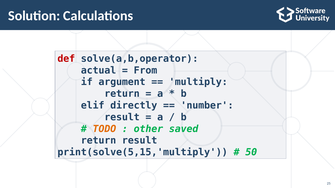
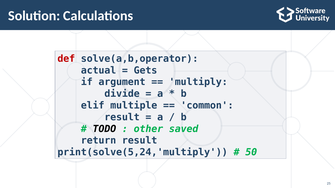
From: From -> Gets
return at (122, 94): return -> divide
directly: directly -> multiple
number: number -> common
TODO colour: orange -> black
print(solve(5,15,'multiply: print(solve(5,15,'multiply -> print(solve(5,24,'multiply
